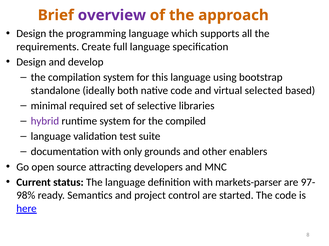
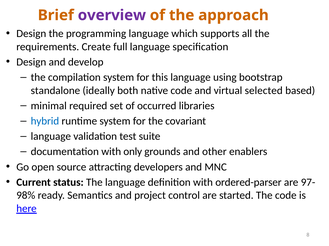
selective: selective -> occurred
hybrid colour: purple -> blue
compiled: compiled -> covariant
markets-parser: markets-parser -> ordered-parser
